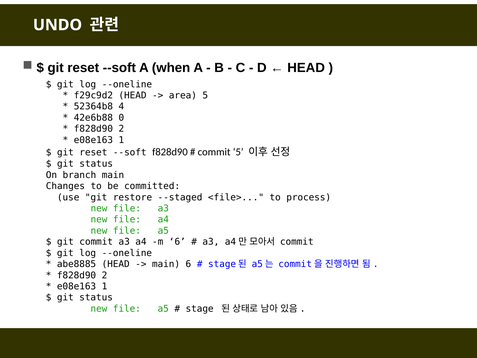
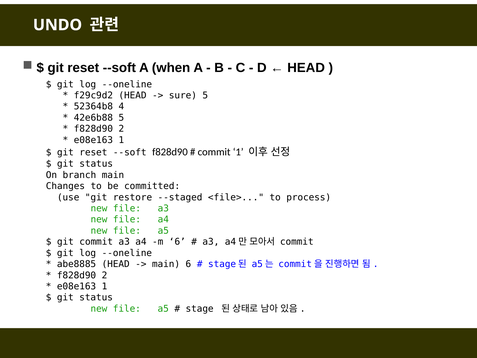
area: area -> sure
42e6b88 0: 0 -> 5
commit 5: 5 -> 1
